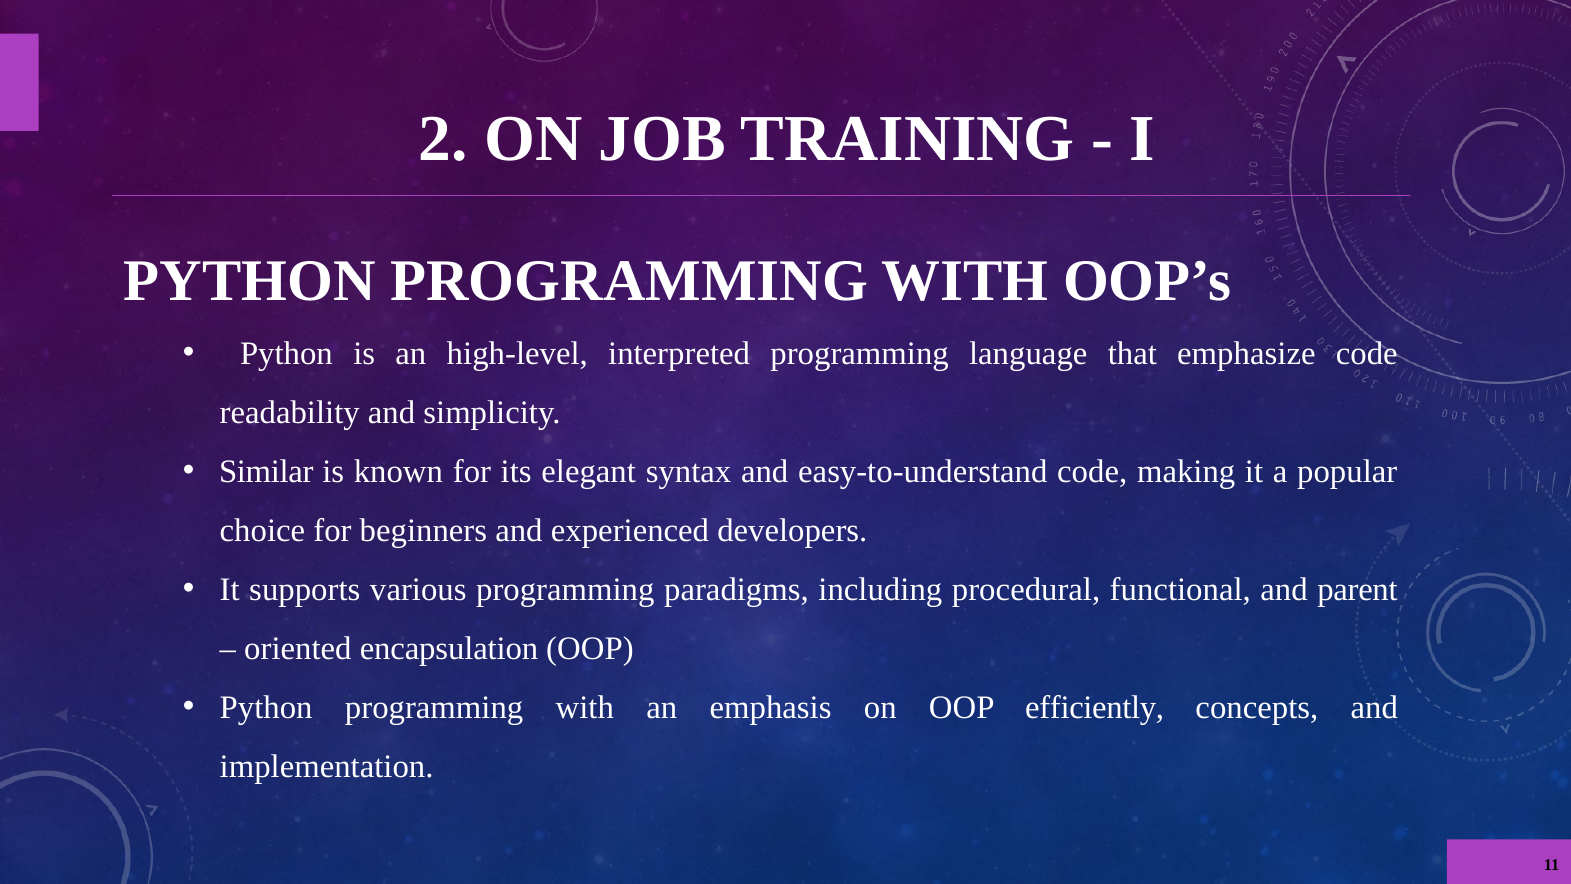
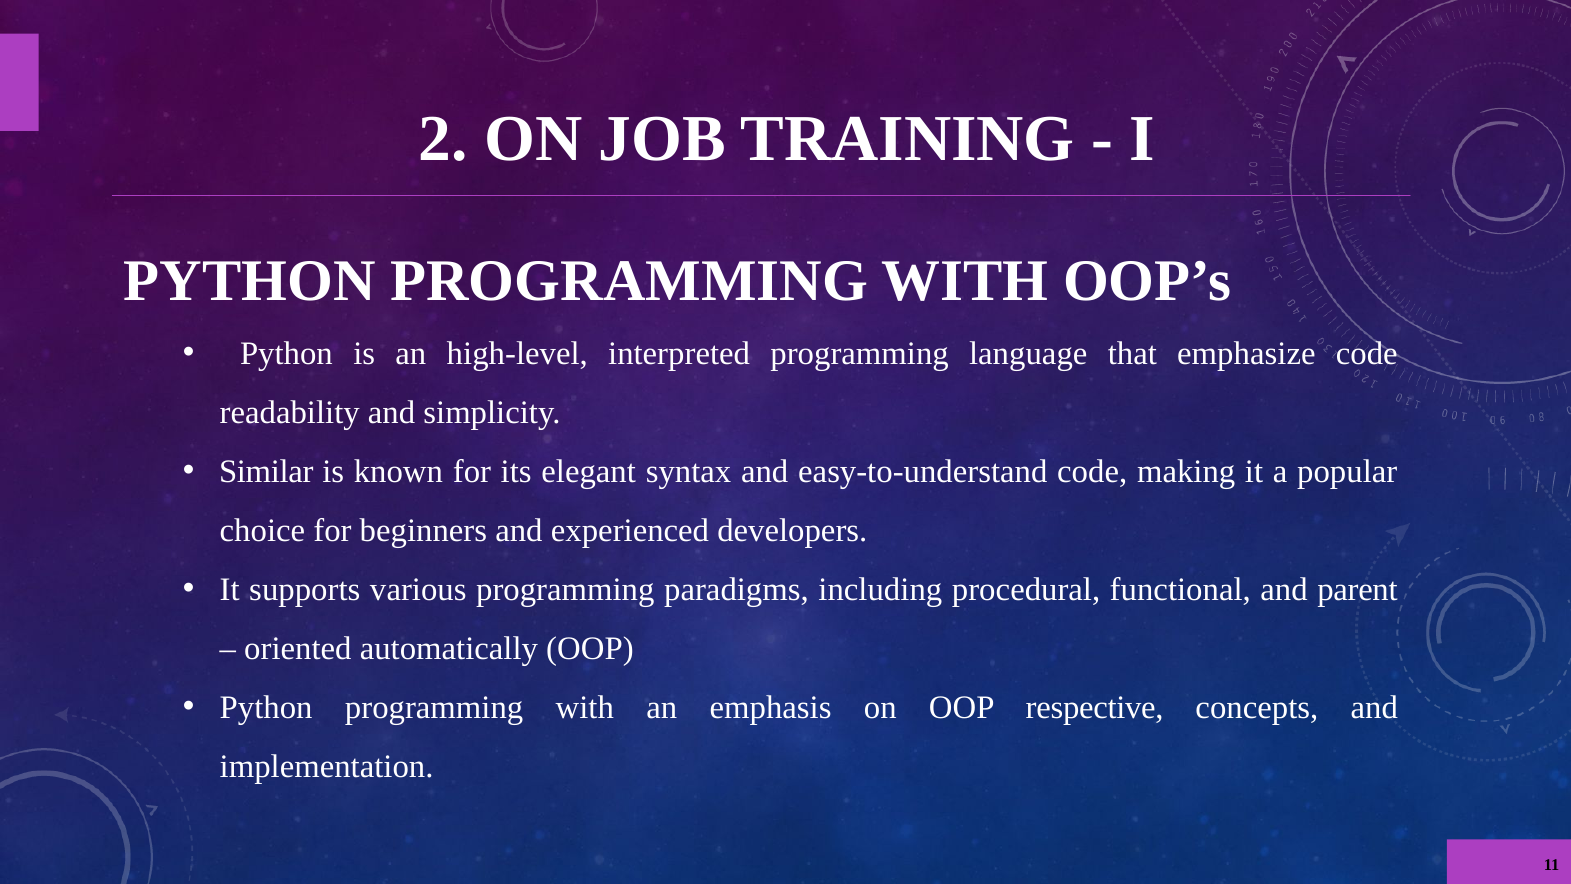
encapsulation: encapsulation -> automatically
efficiently: efficiently -> respective
